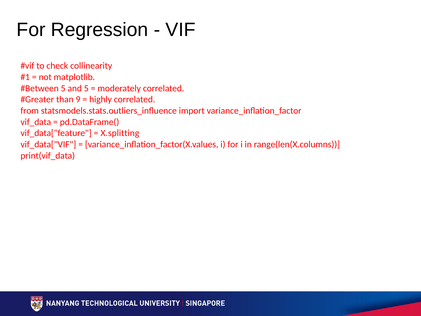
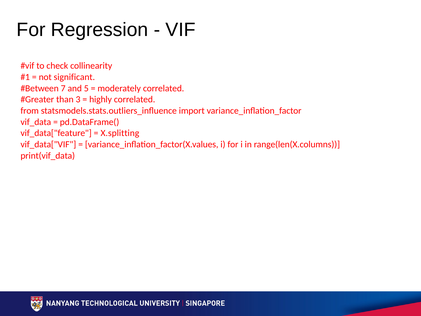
matplotlib: matplotlib -> significant
5 at (63, 88): 5 -> 7
9: 9 -> 3
